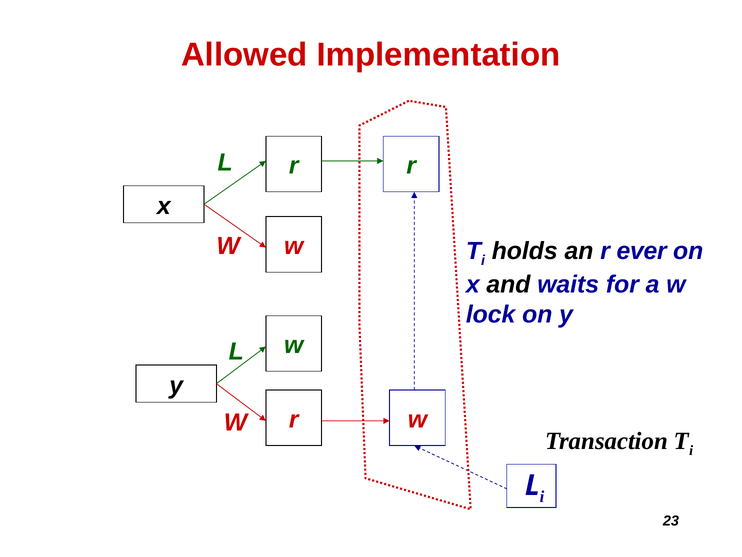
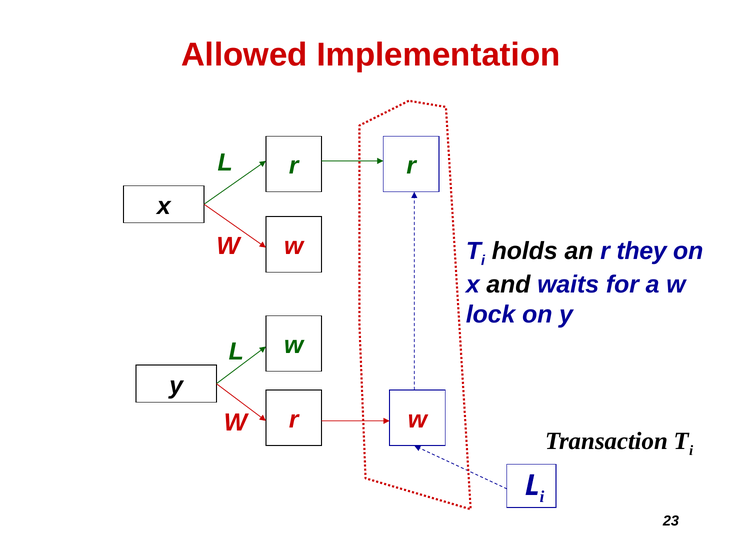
ever: ever -> they
